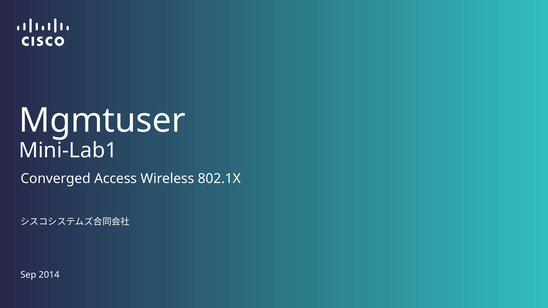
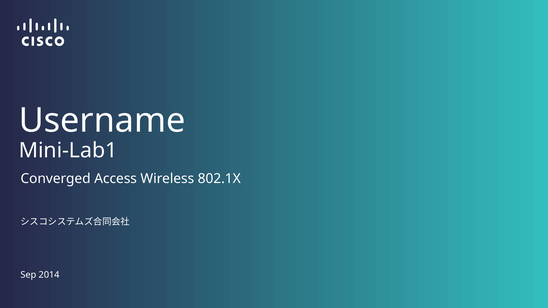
Mgmtuser: Mgmtuser -> Username
